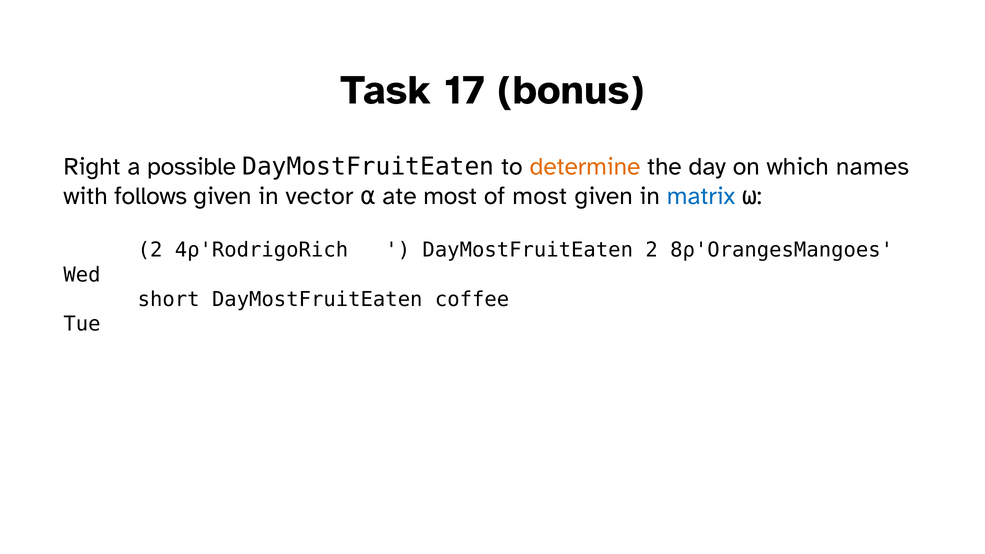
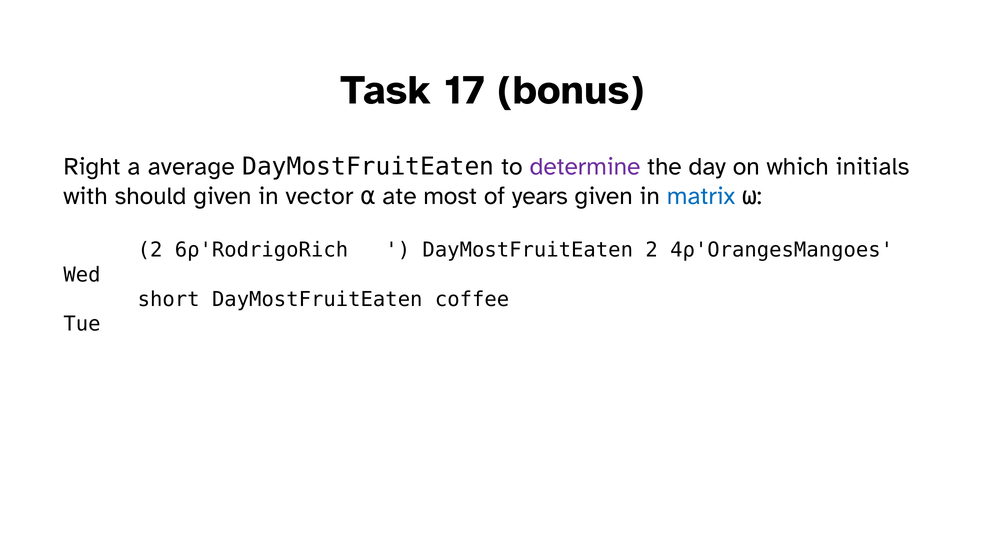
possible: possible -> average
determine colour: orange -> purple
names: names -> initials
follows: follows -> should
of most: most -> years
4⍴'RodrigoRich: 4⍴'RodrigoRich -> 6⍴'RodrigoRich
8⍴'OrangesMangoes: 8⍴'OrangesMangoes -> 4⍴'OrangesMangoes
